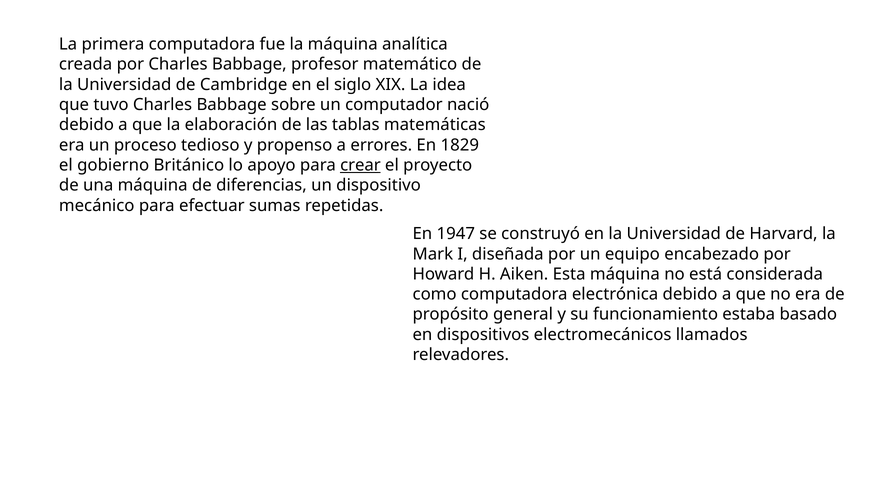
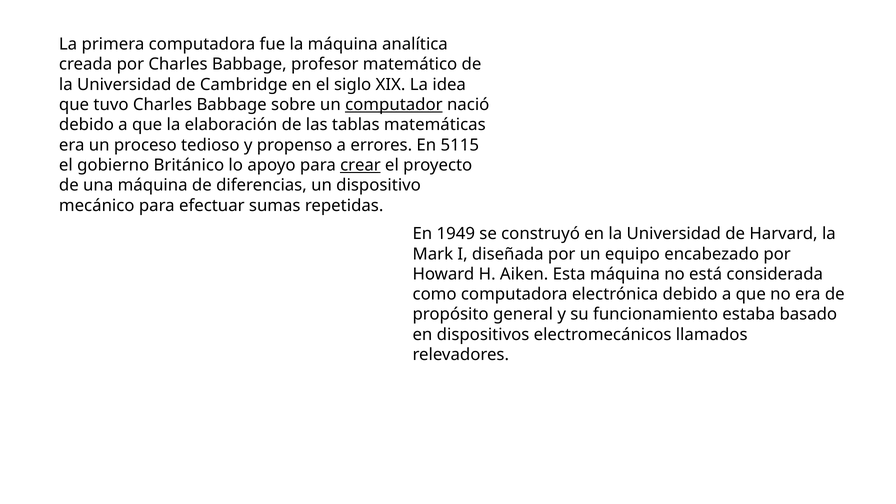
computador underline: none -> present
1829: 1829 -> 5115
1947: 1947 -> 1949
